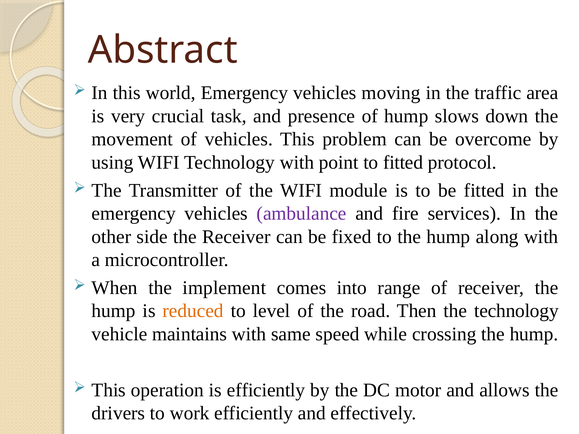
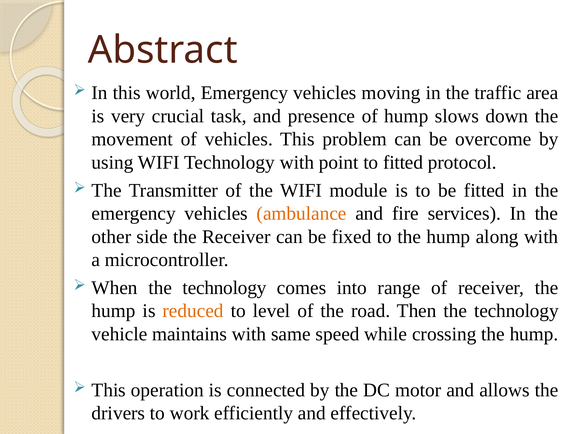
ambulance colour: purple -> orange
When the implement: implement -> technology
is efficiently: efficiently -> connected
